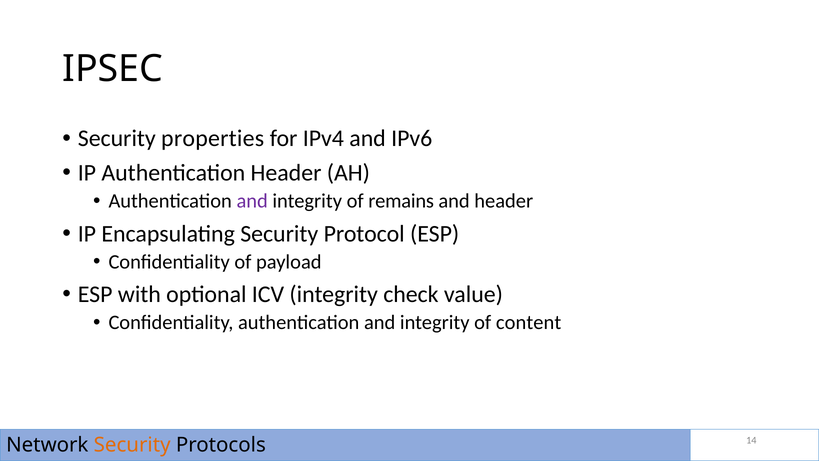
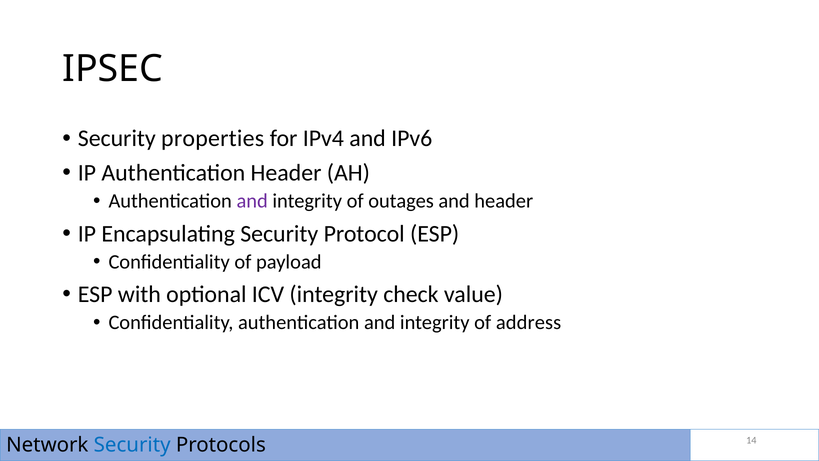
remains: remains -> outages
content: content -> address
Security at (132, 445) colour: orange -> blue
